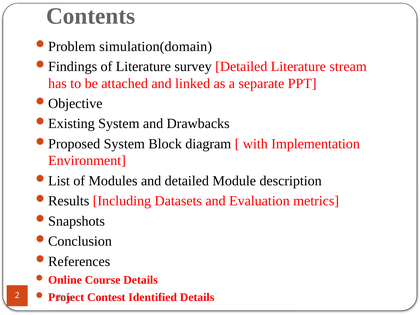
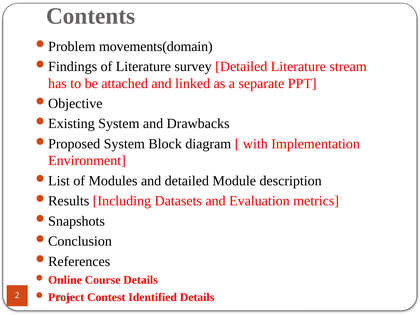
simulation(domain: simulation(domain -> movements(domain
